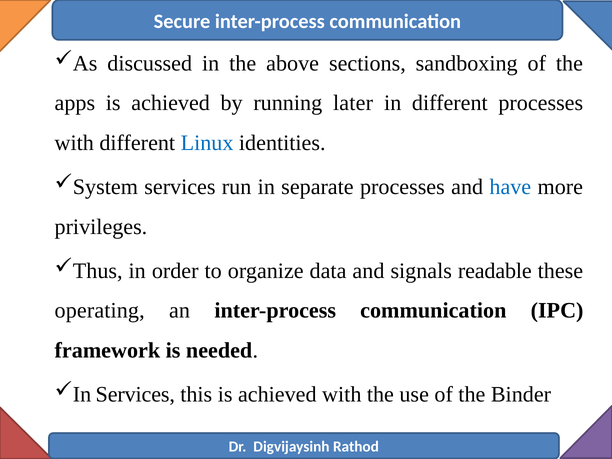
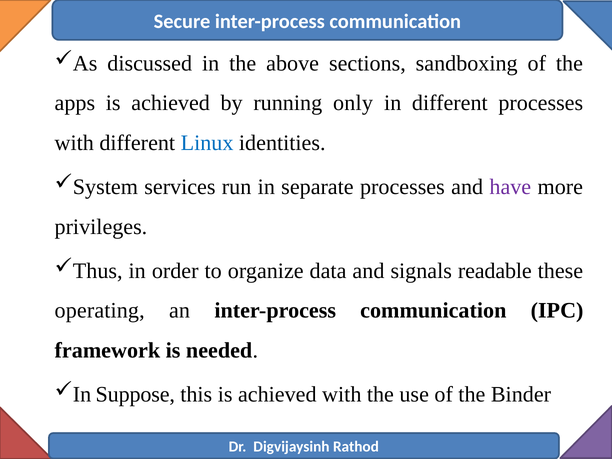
later: later -> only
have colour: blue -> purple
Services at (135, 395): Services -> Suppose
